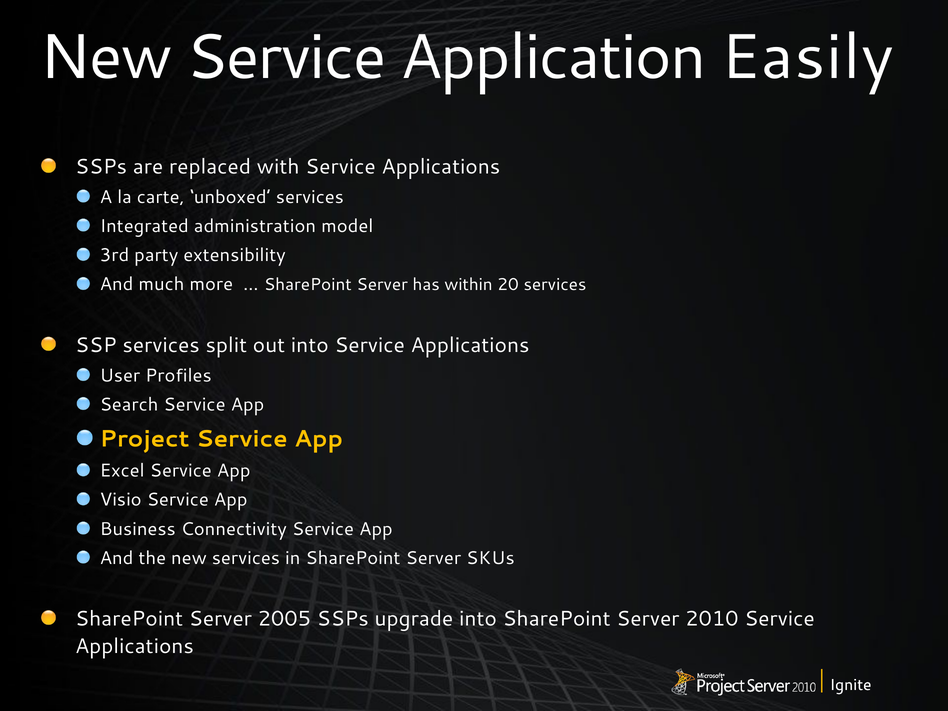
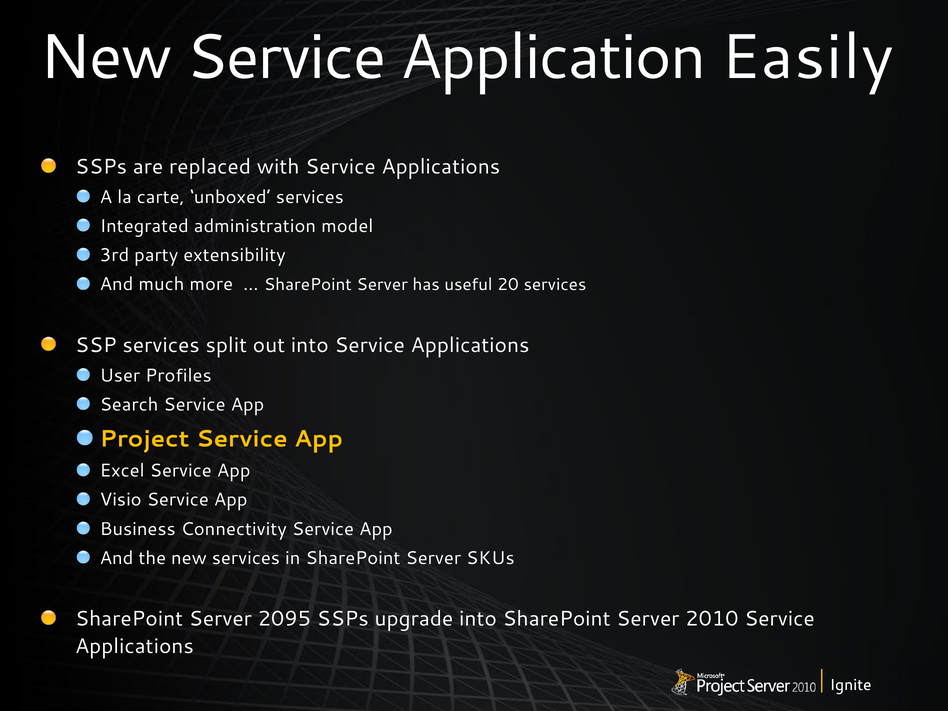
within: within -> useful
2005: 2005 -> 2095
